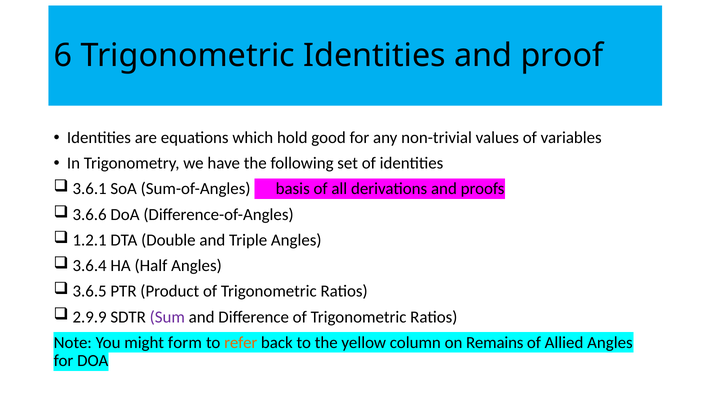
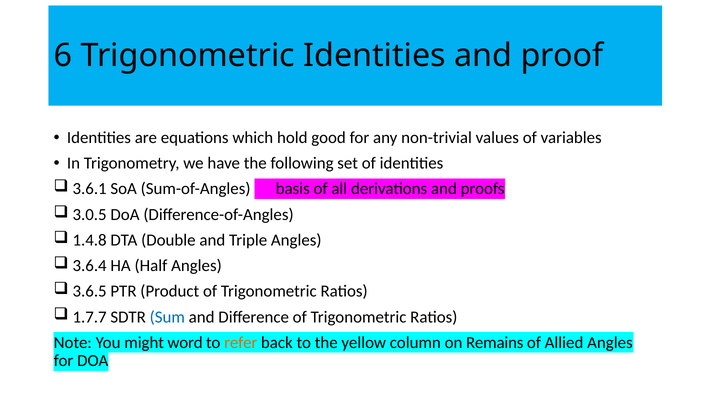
3.6.6: 3.6.6 -> 3.0.5
1.2.1: 1.2.1 -> 1.4.8
2.9.9: 2.9.9 -> 1.7.7
Sum colour: purple -> blue
form: form -> word
